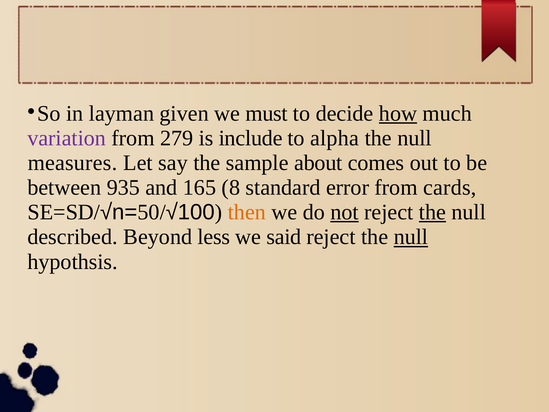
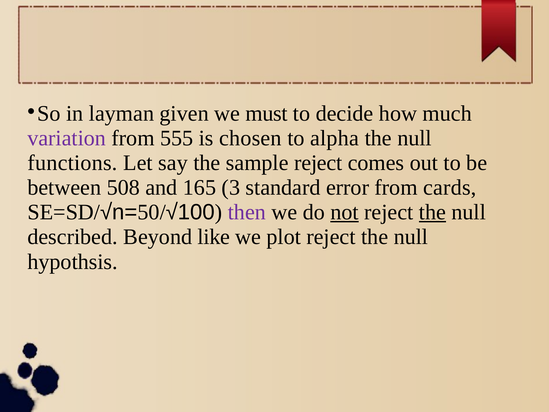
how underline: present -> none
279: 279 -> 555
include: include -> chosen
measures: measures -> functions
sample about: about -> reject
935: 935 -> 508
8: 8 -> 3
then colour: orange -> purple
less: less -> like
said: said -> plot
null at (411, 237) underline: present -> none
